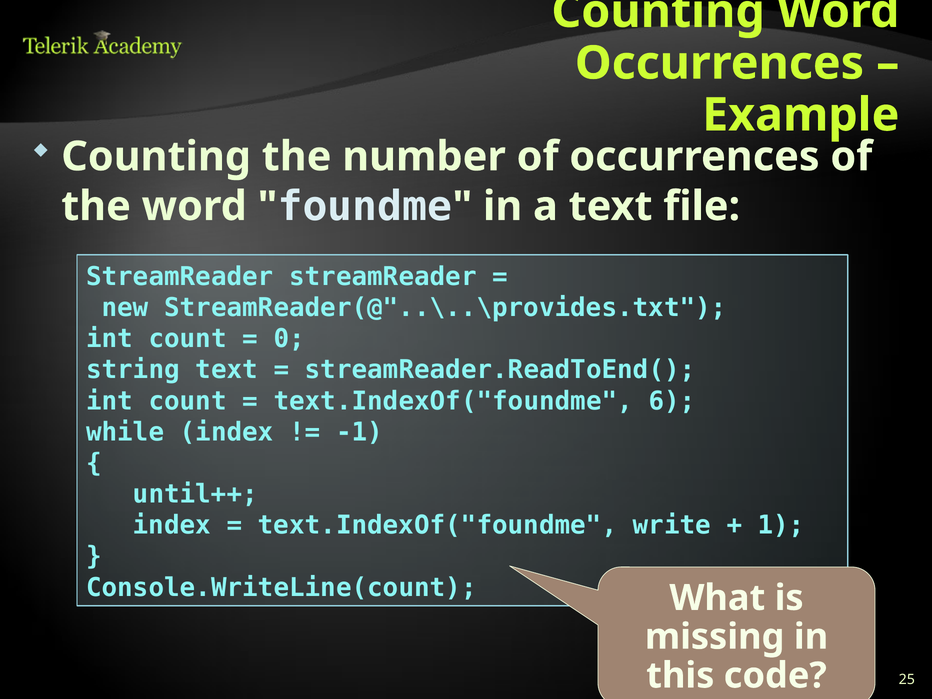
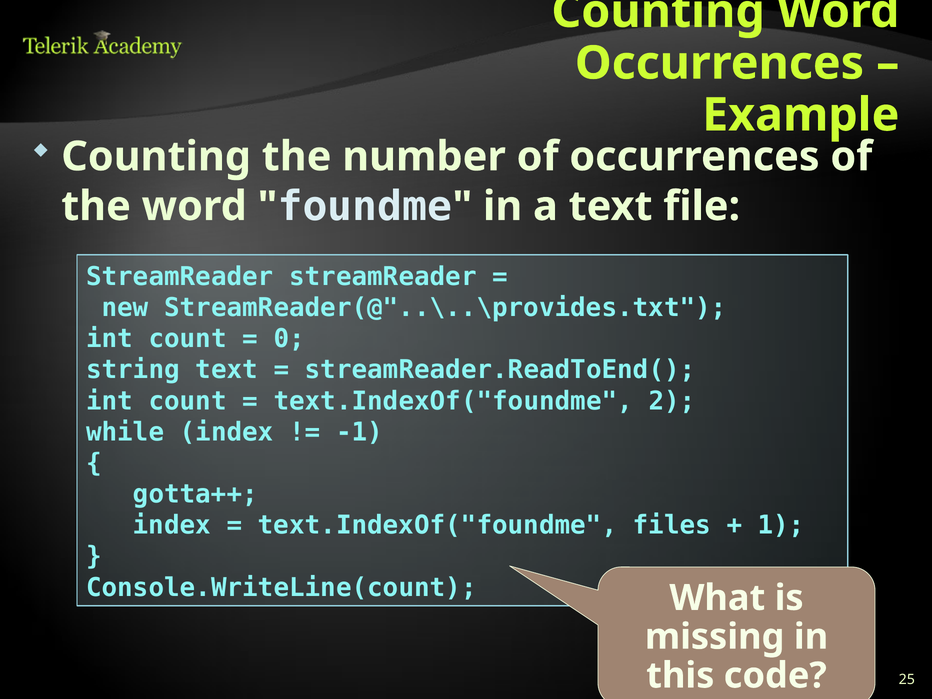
6: 6 -> 2
until++: until++ -> gotta++
write: write -> files
